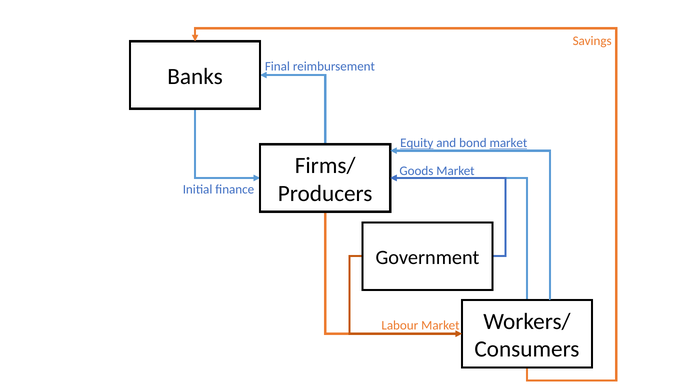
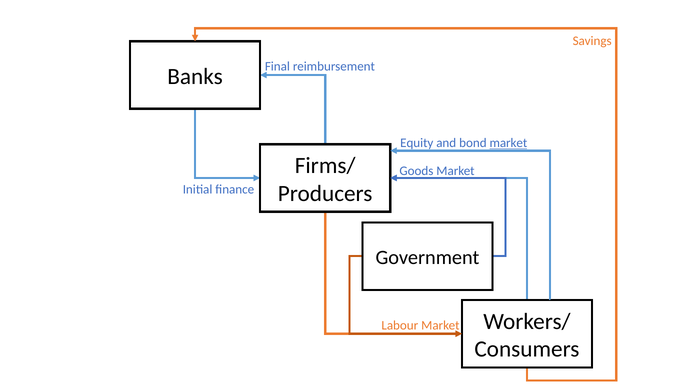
Equity underline: present -> none
